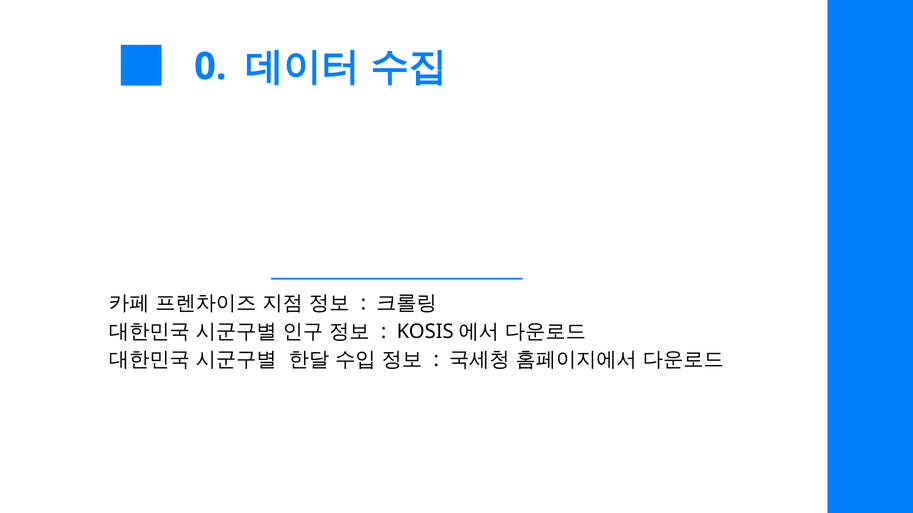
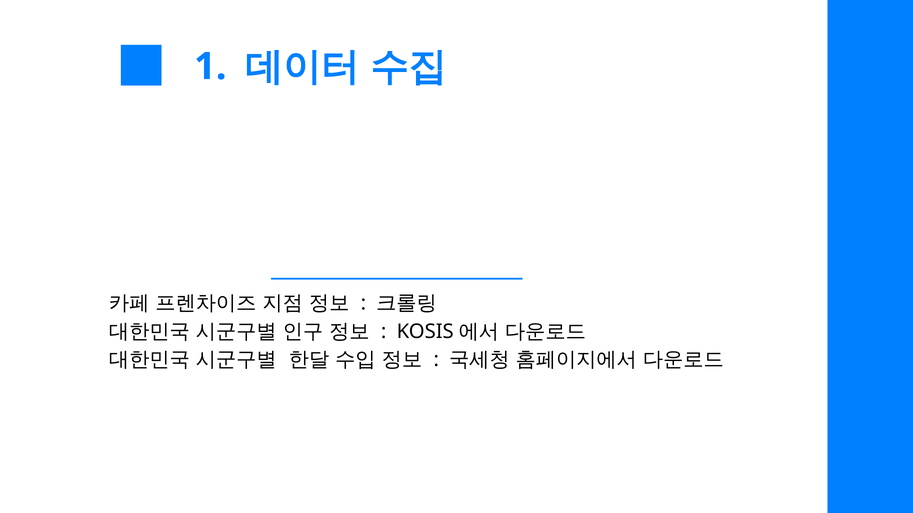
0: 0 -> 1
